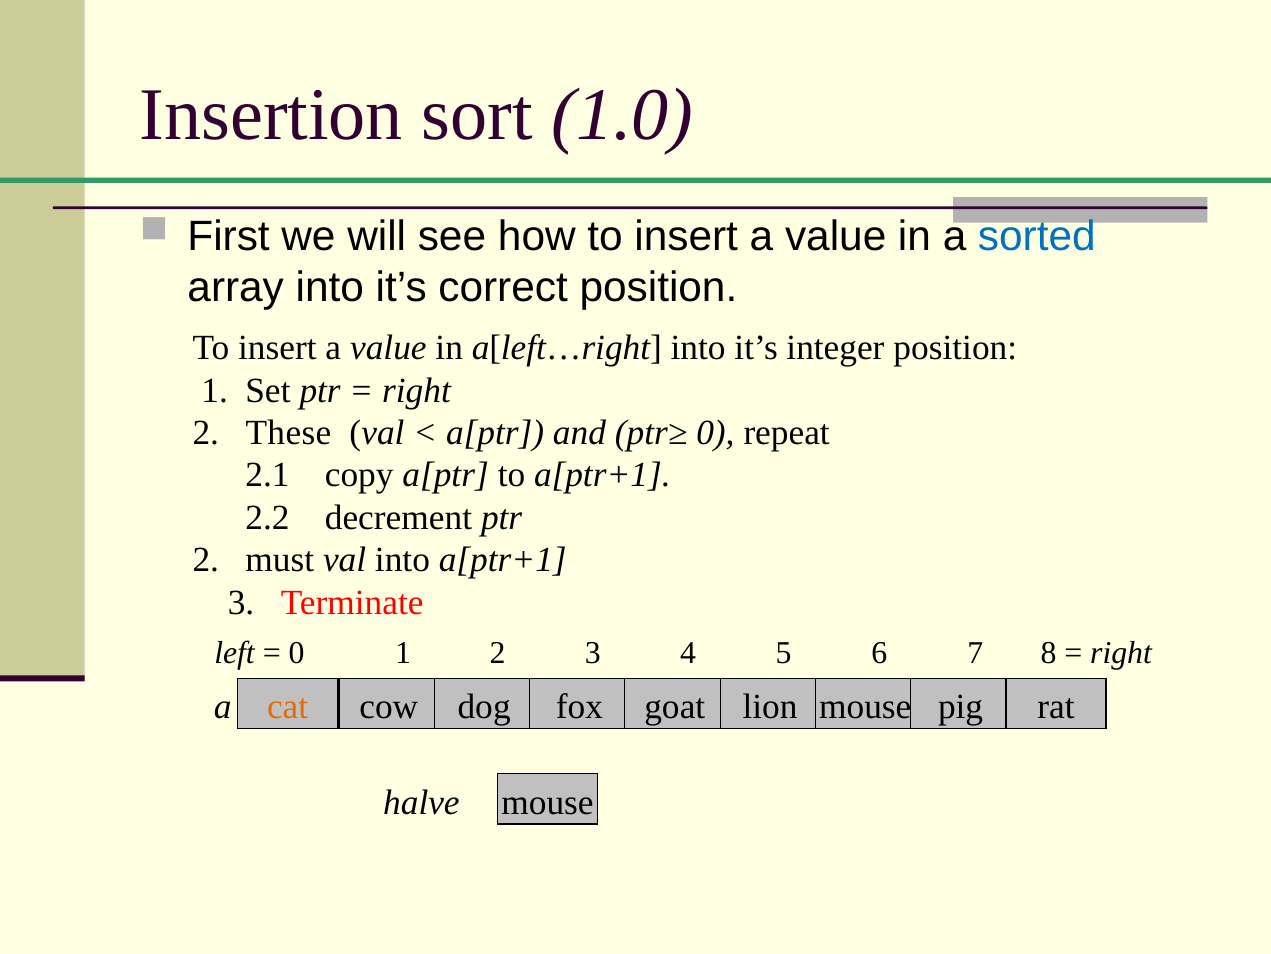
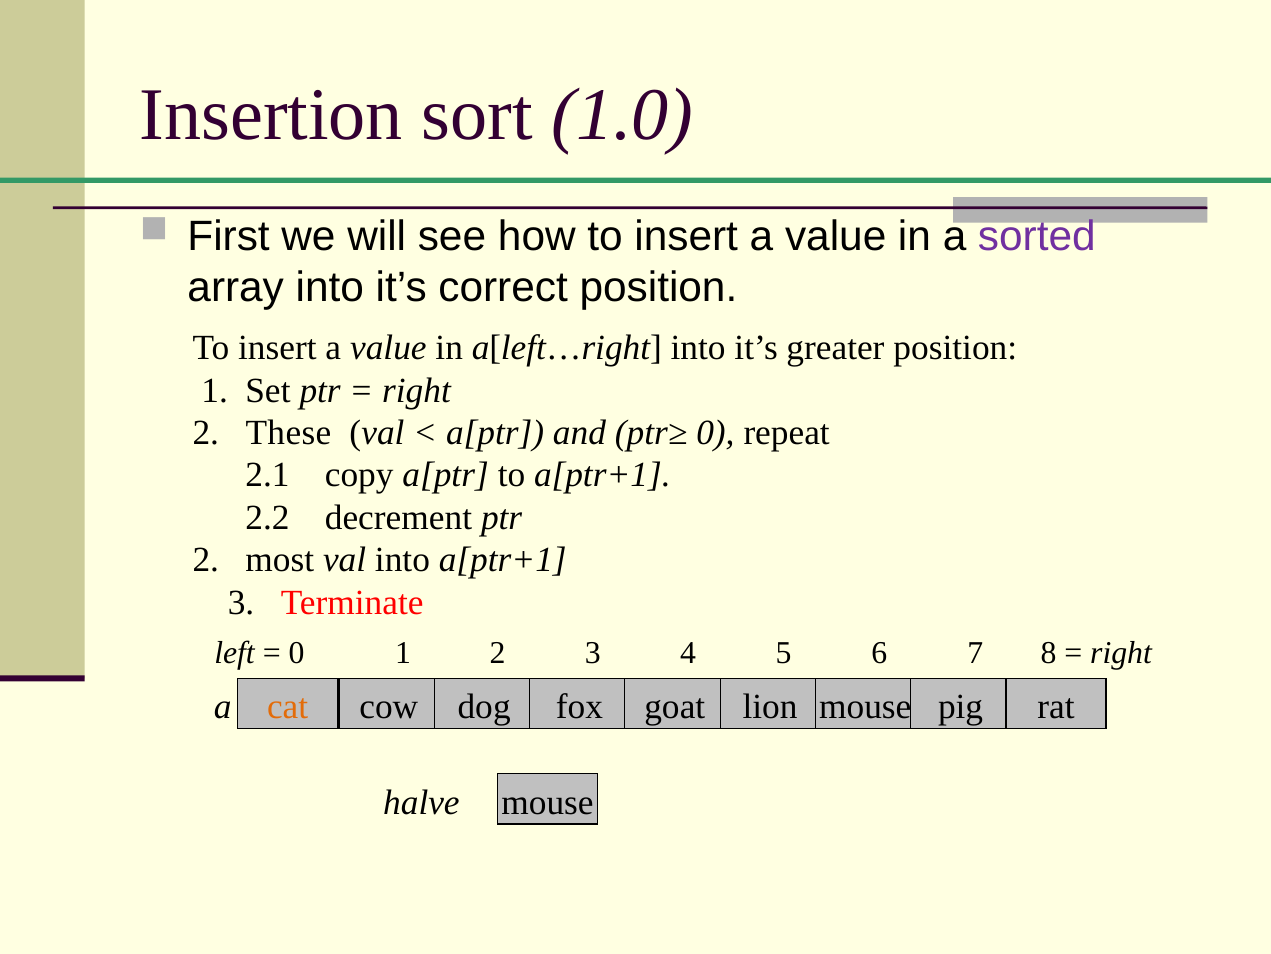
sorted colour: blue -> purple
integer: integer -> greater
must: must -> most
